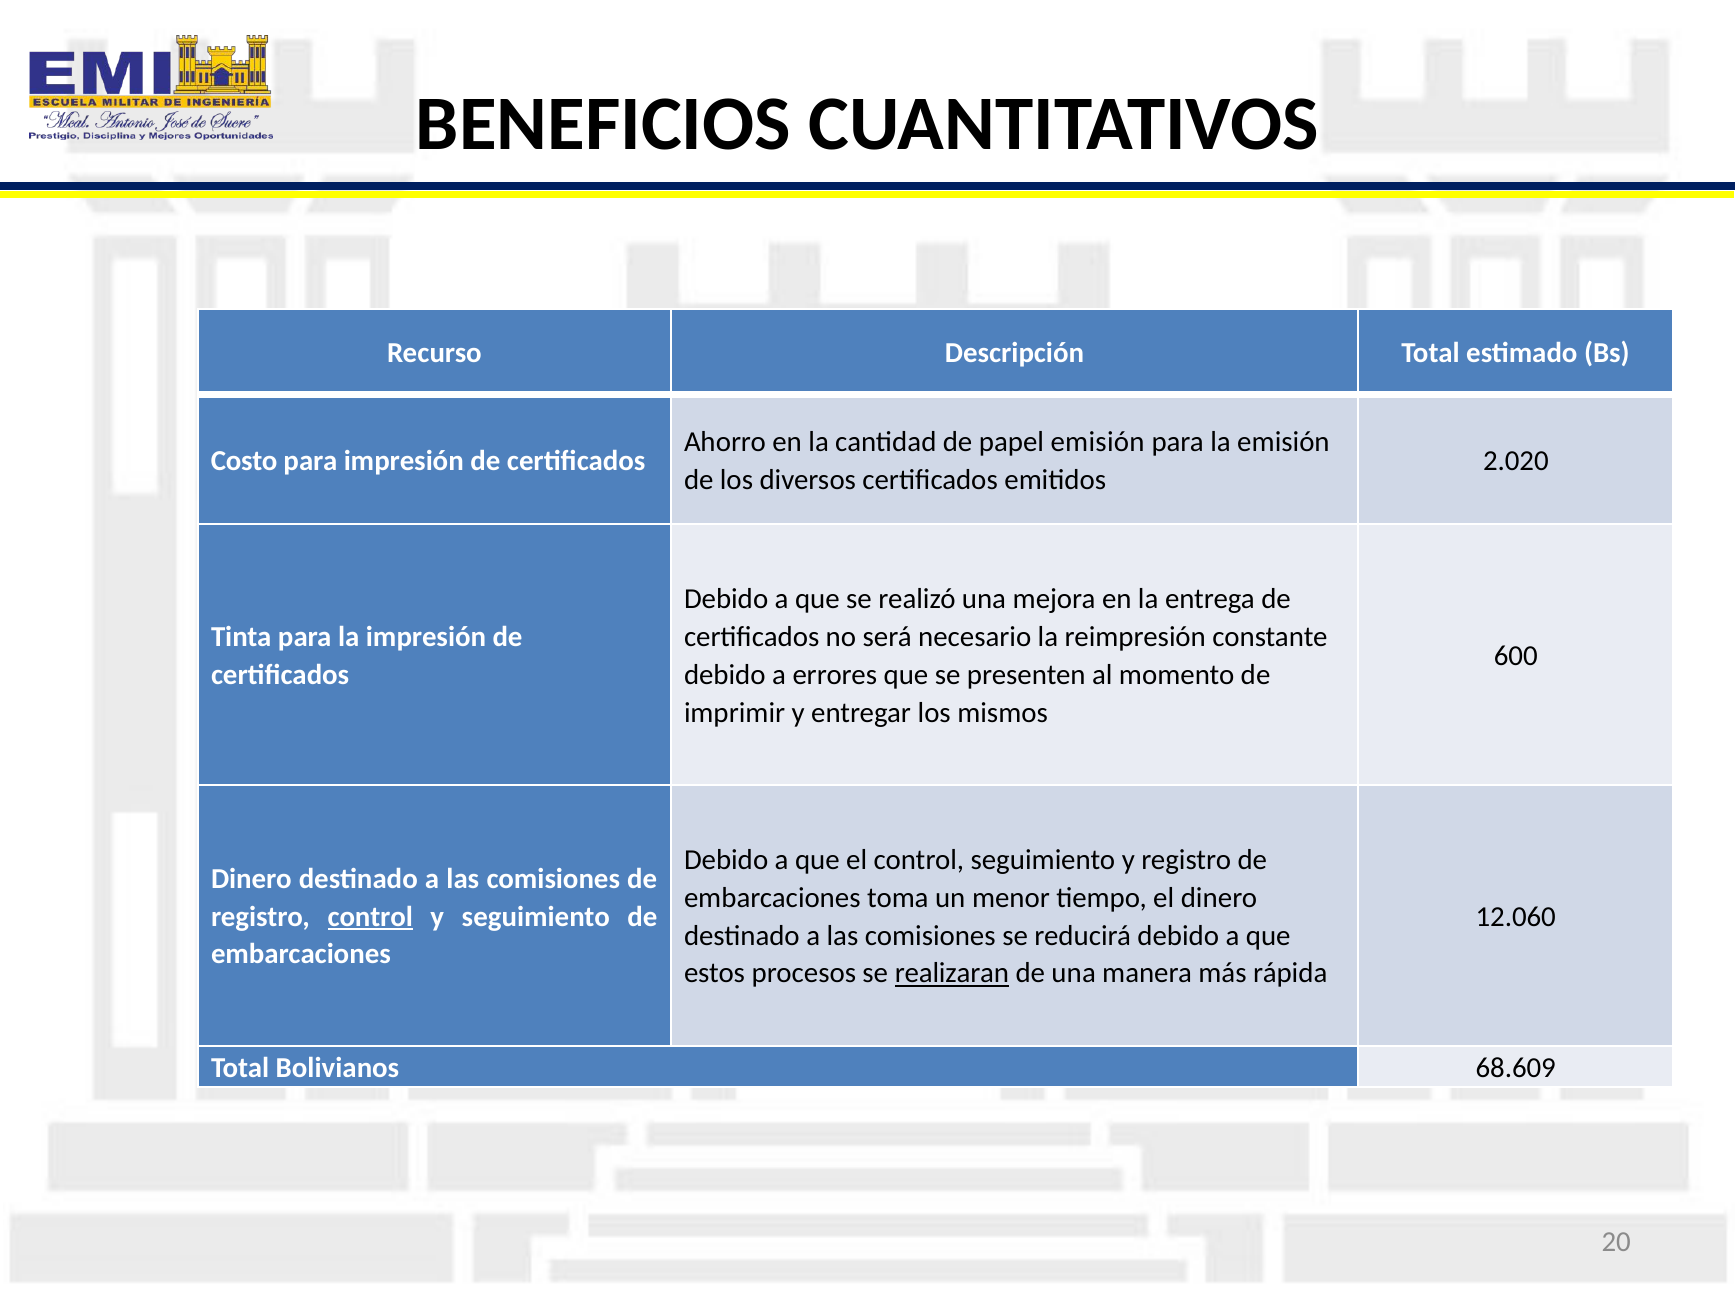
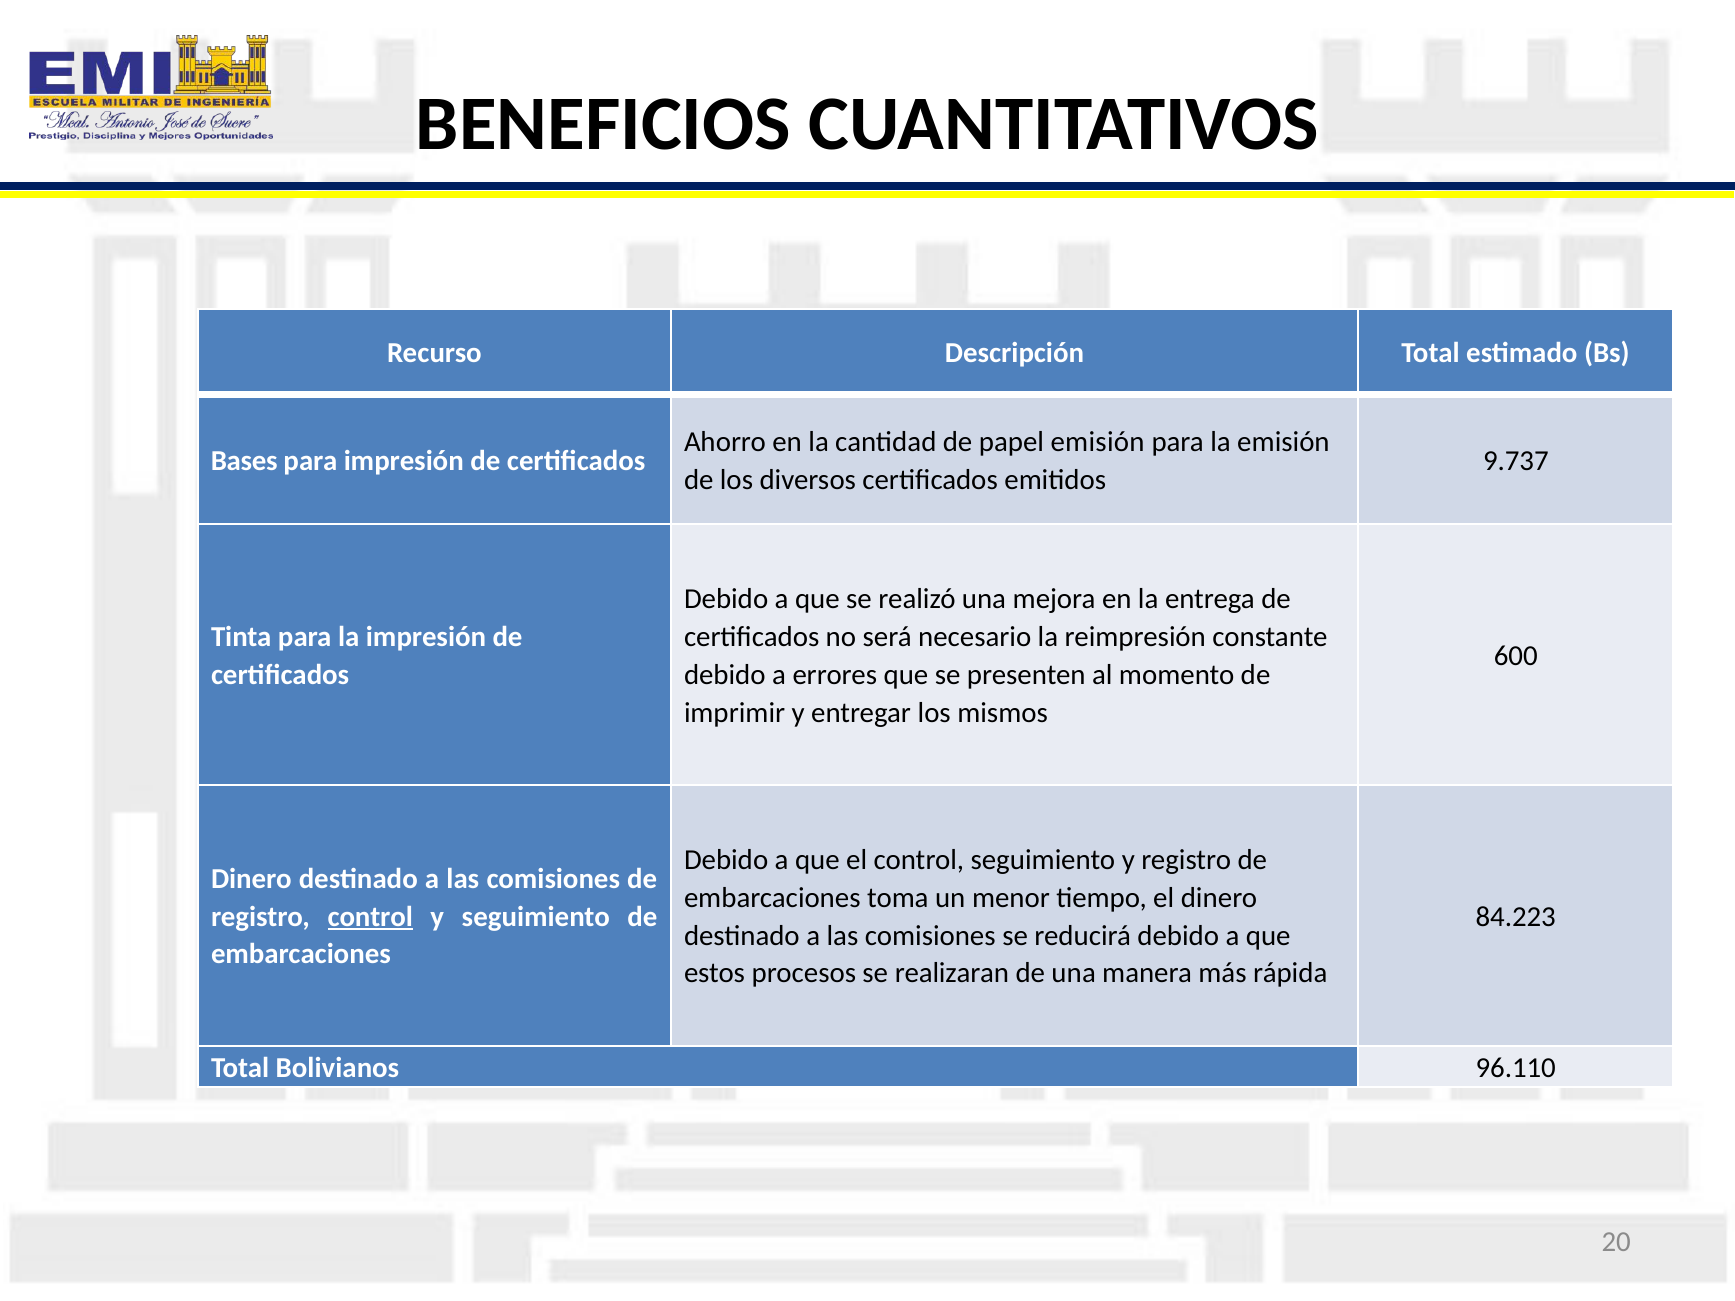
Costo: Costo -> Bases
2.020: 2.020 -> 9.737
12.060: 12.060 -> 84.223
realizaran underline: present -> none
68.609: 68.609 -> 96.110
